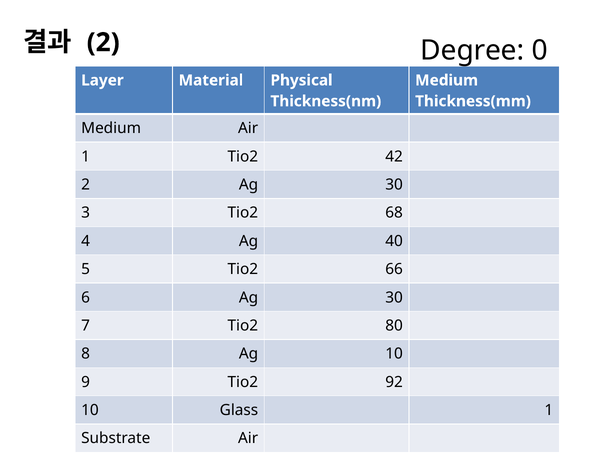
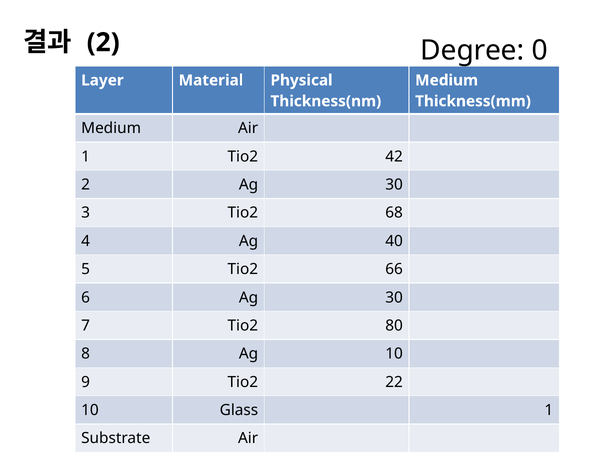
92: 92 -> 22
